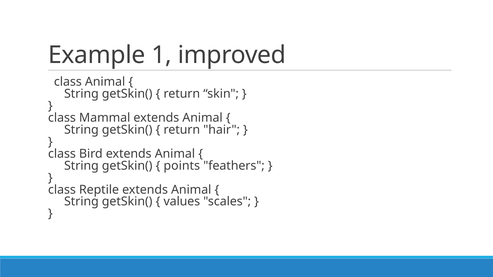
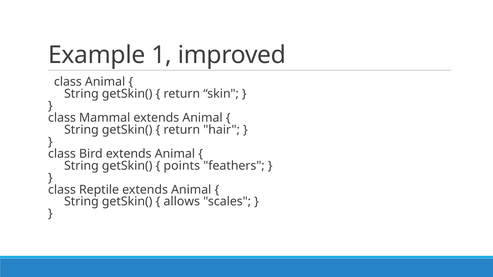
values: values -> allows
